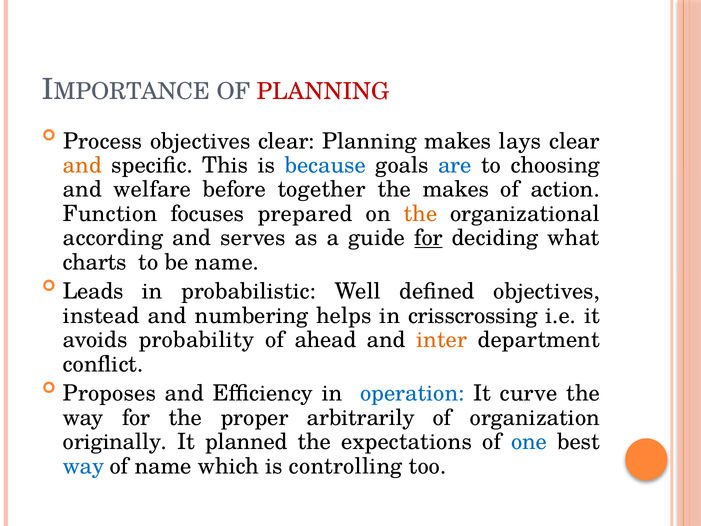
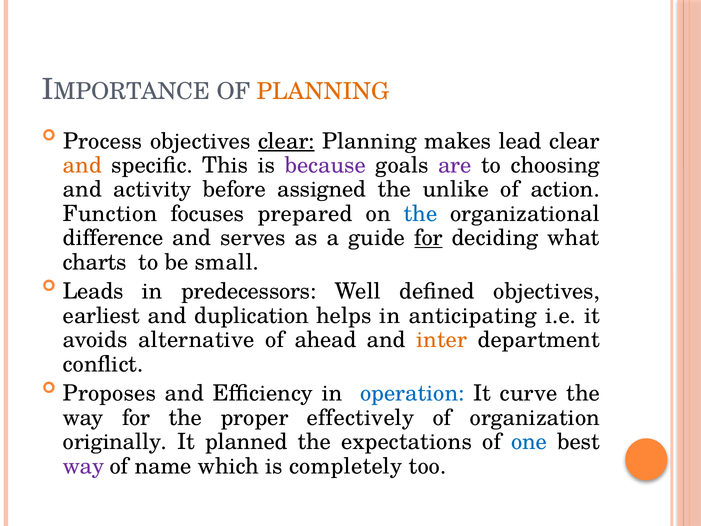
PLANNING at (323, 92) colour: red -> orange
clear at (286, 141) underline: none -> present
lays: lays -> lead
because colour: blue -> purple
are colour: blue -> purple
welfare: welfare -> activity
together: together -> assigned
the makes: makes -> unlike
the at (421, 214) colour: orange -> blue
according: according -> difference
be name: name -> small
probabilistic: probabilistic -> predecessors
instead: instead -> earliest
numbering: numbering -> duplication
crisscrossing: crisscrossing -> anticipating
probability: probability -> alternative
arbitrarily: arbitrarily -> effectively
way at (83, 466) colour: blue -> purple
controlling: controlling -> completely
